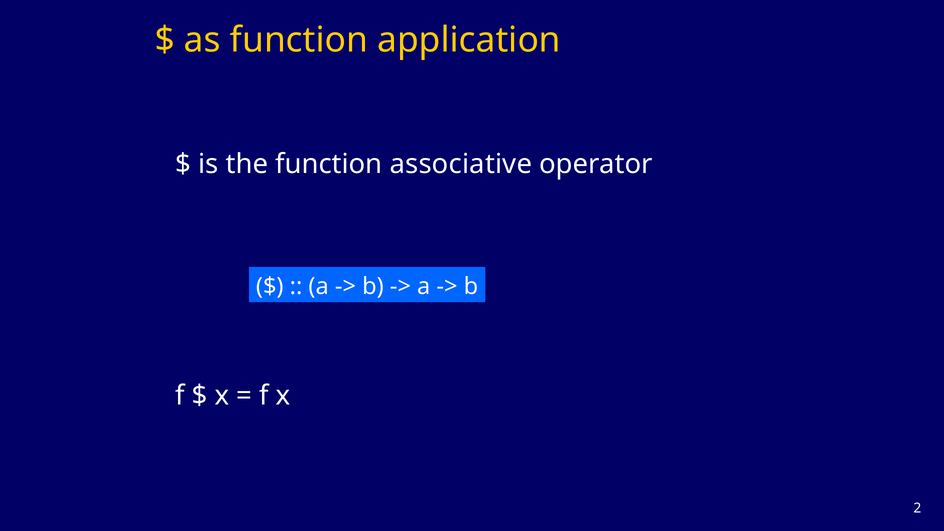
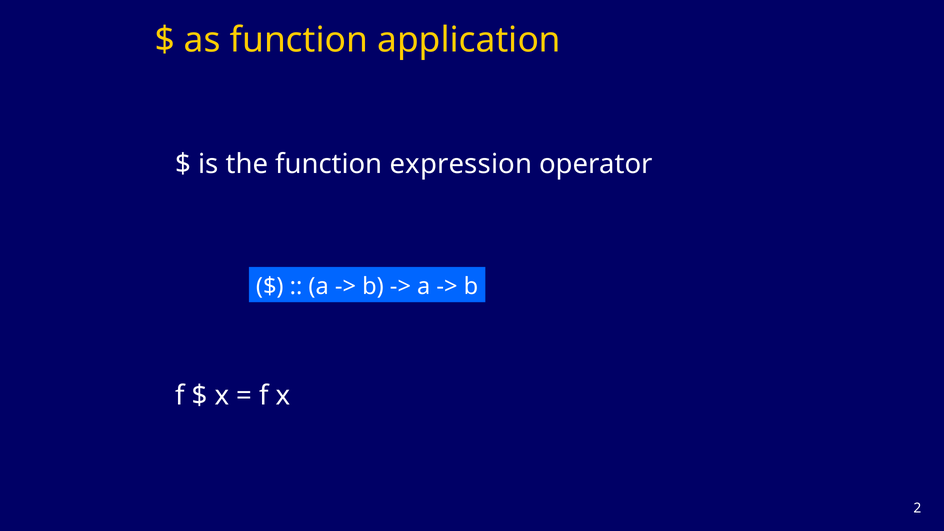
associative: associative -> expression
